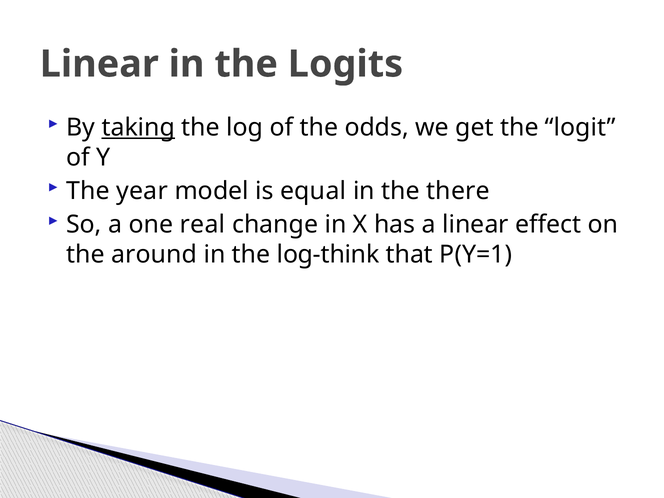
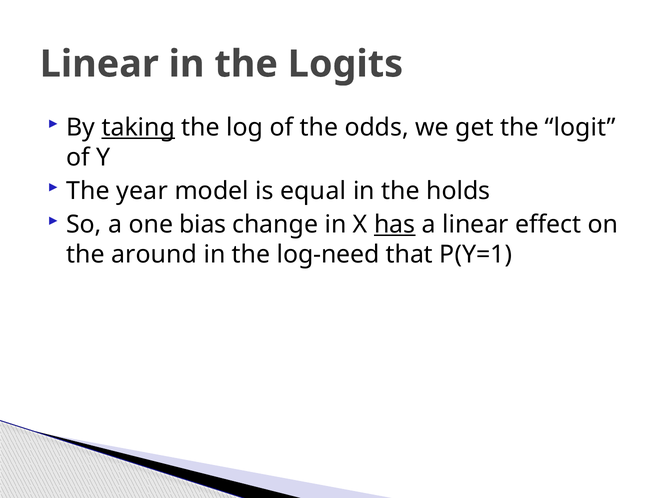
there: there -> holds
real: real -> bias
has underline: none -> present
log-think: log-think -> log-need
